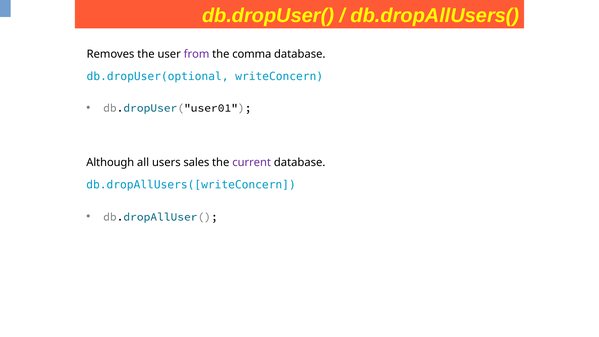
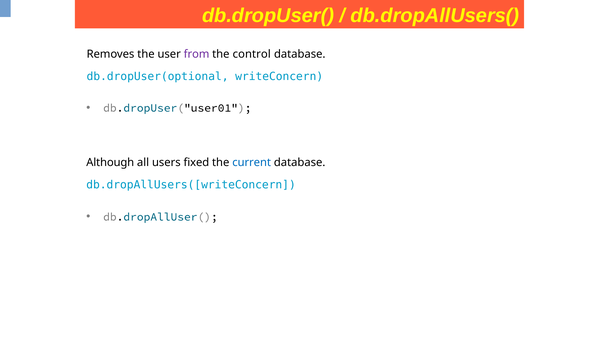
comma: comma -> control
sales: sales -> fixed
current colour: purple -> blue
